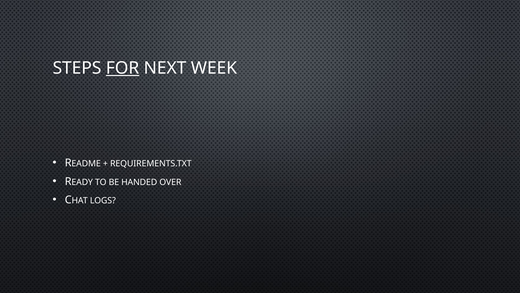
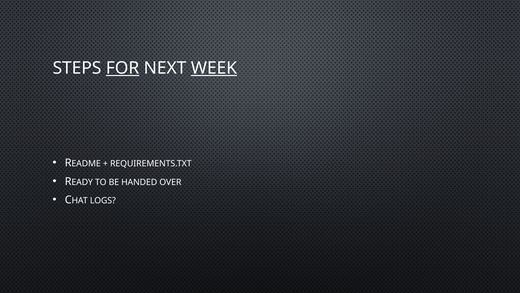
WEEK underline: none -> present
